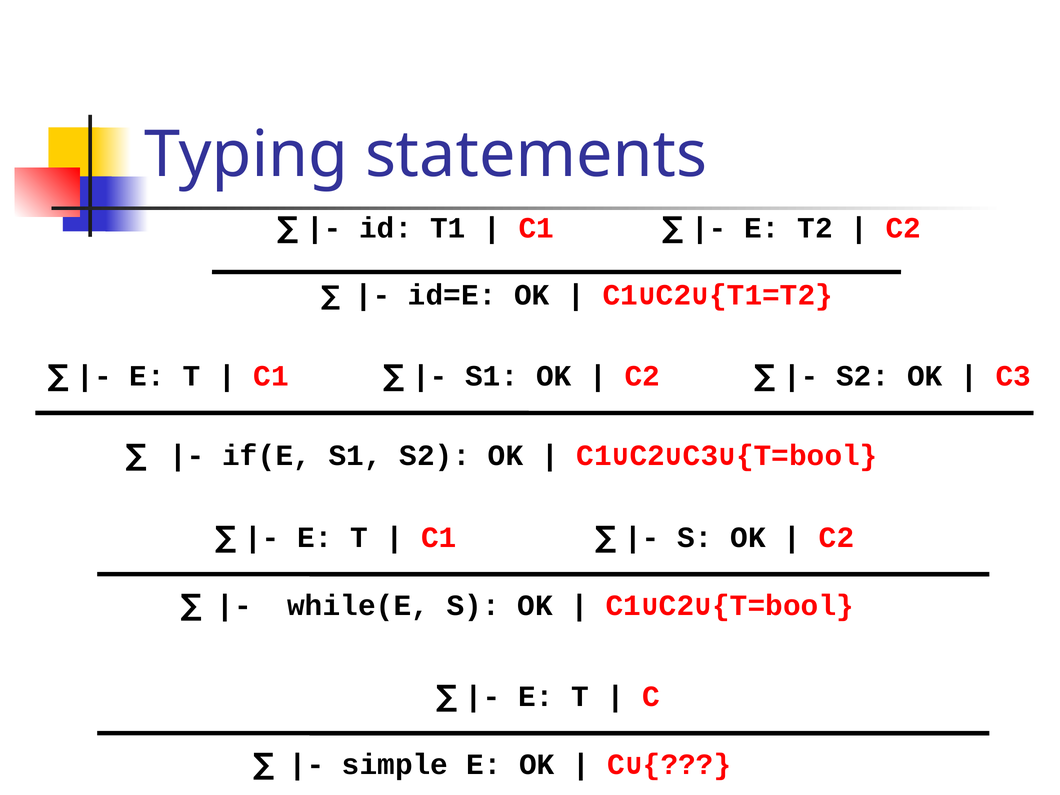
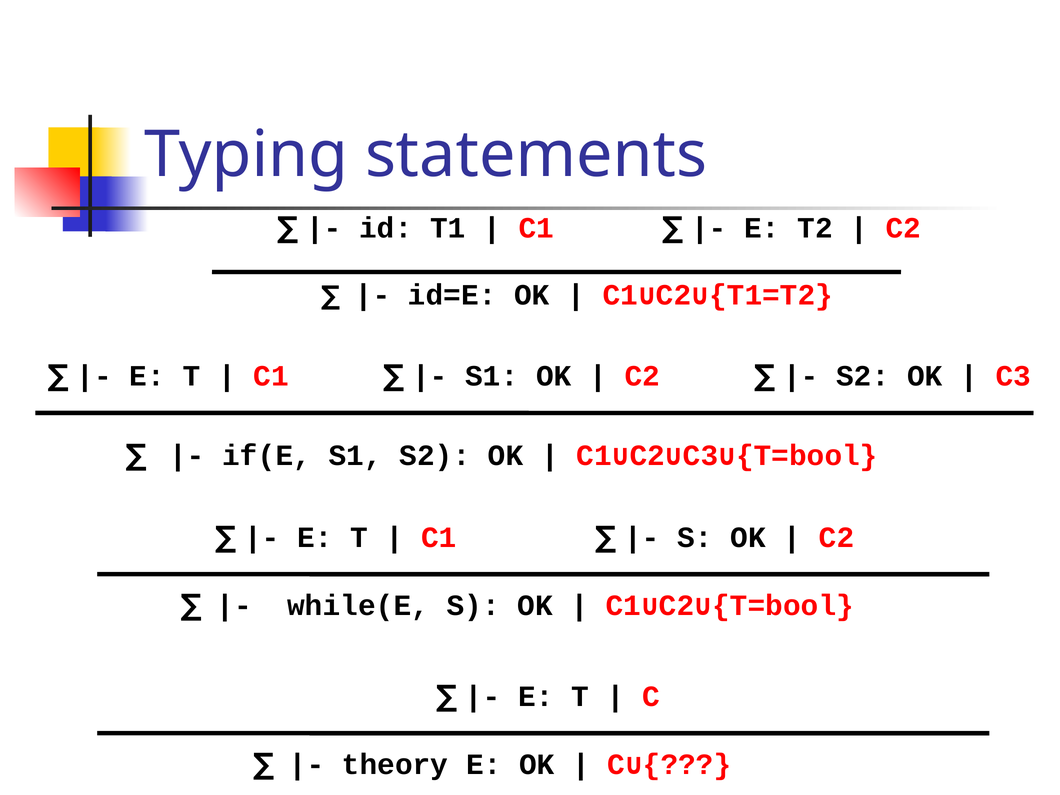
simple: simple -> theory
